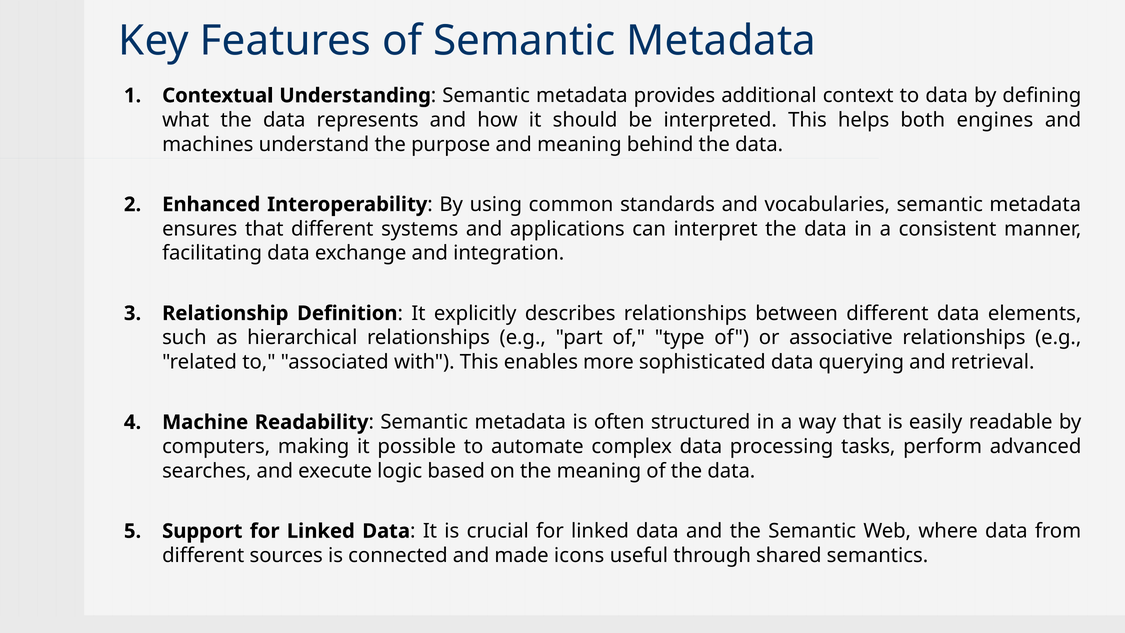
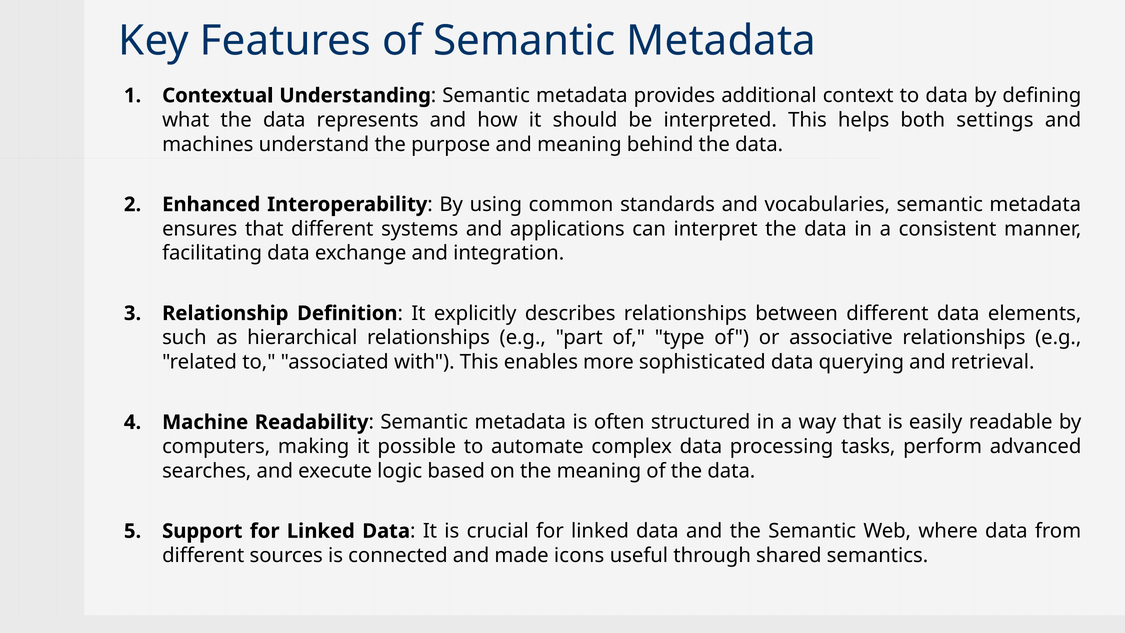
engines: engines -> settings
